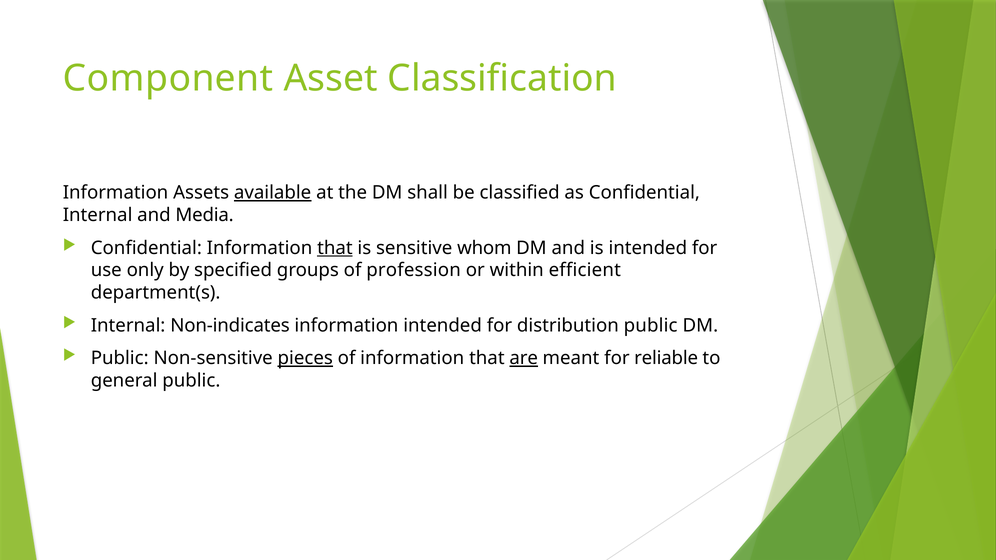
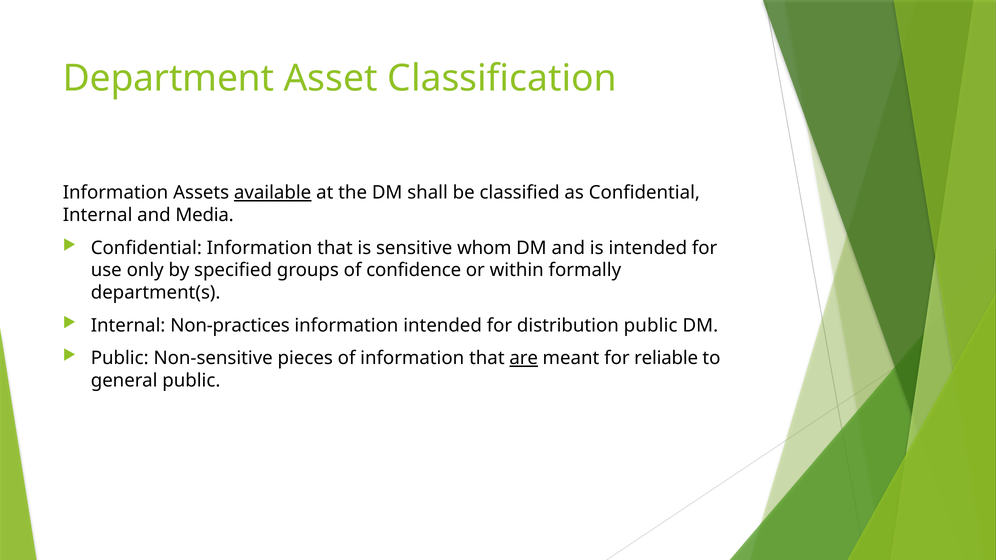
Component: Component -> Department
that at (335, 248) underline: present -> none
profession: profession -> confidence
efficient: efficient -> formally
Non-indicates: Non-indicates -> Non-practices
pieces underline: present -> none
